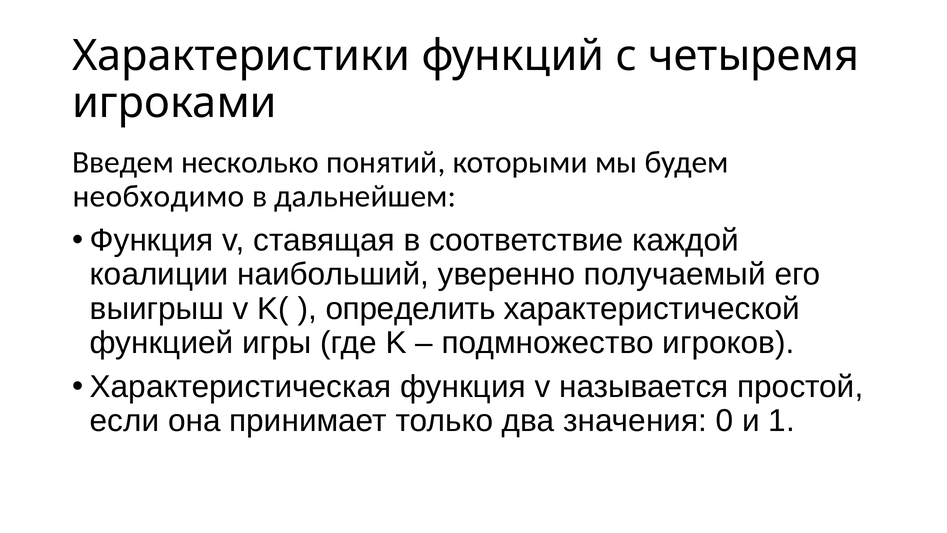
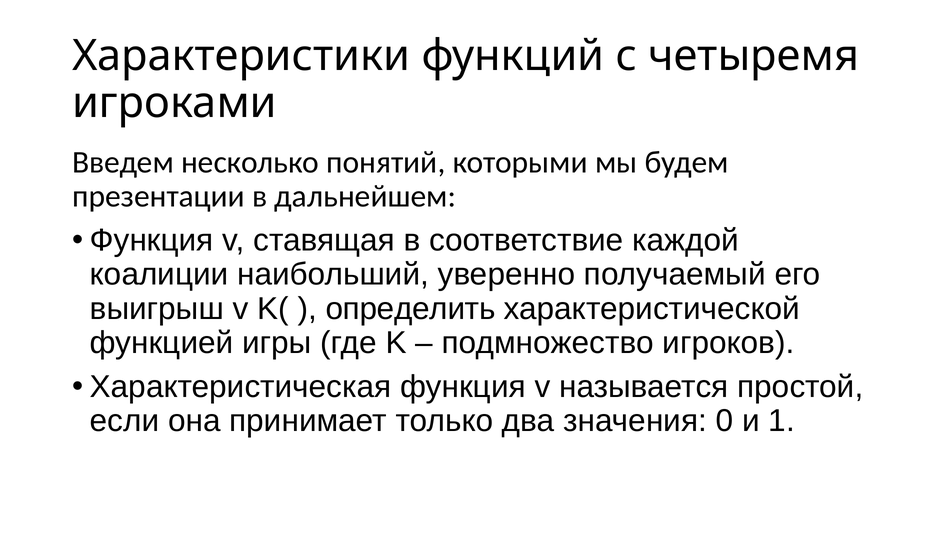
необходимо: необходимо -> презентации
